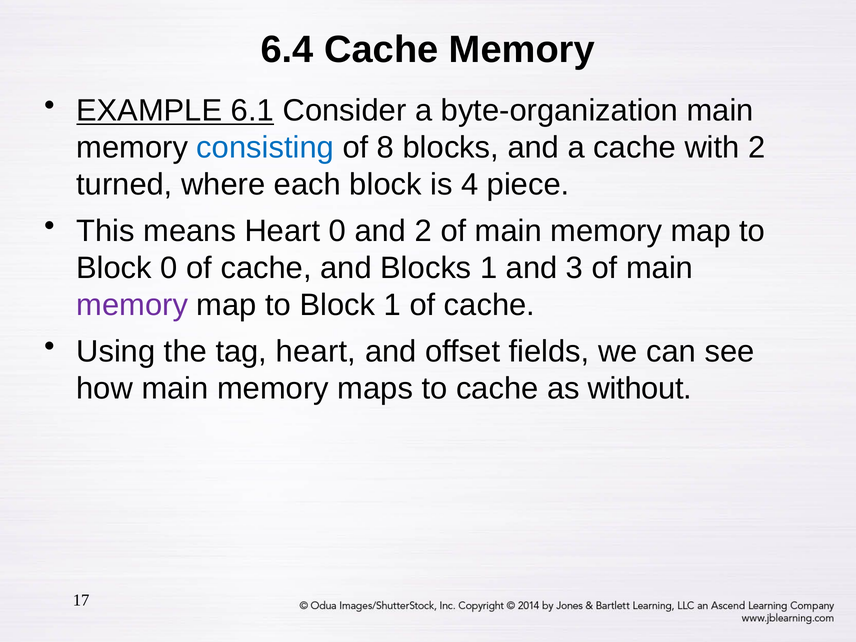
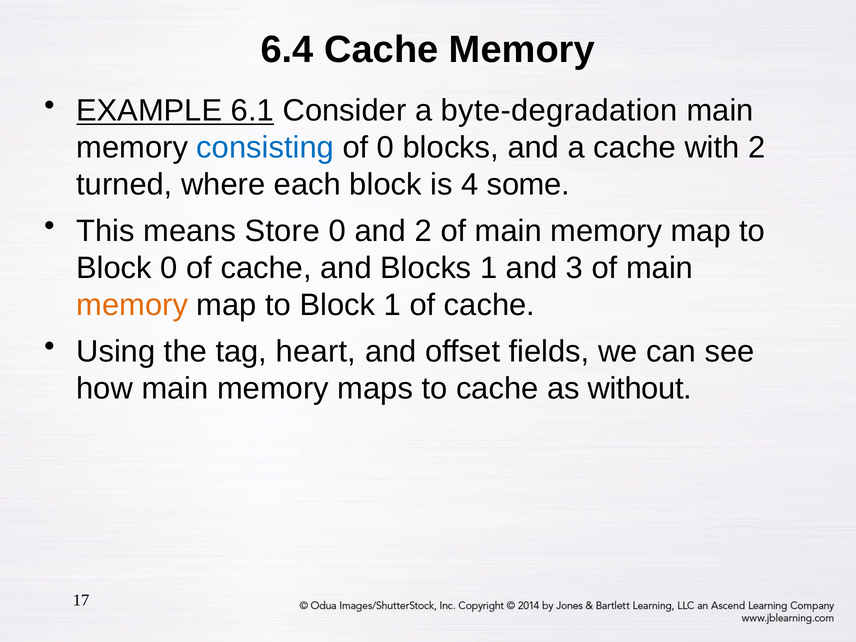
byte-organization: byte-organization -> byte-degradation
of 8: 8 -> 0
piece: piece -> some
means Heart: Heart -> Store
memory at (132, 305) colour: purple -> orange
